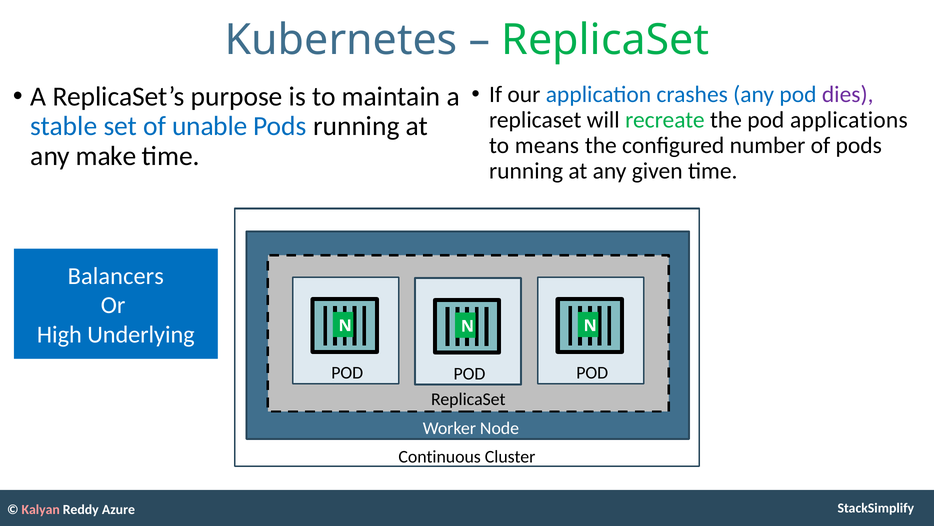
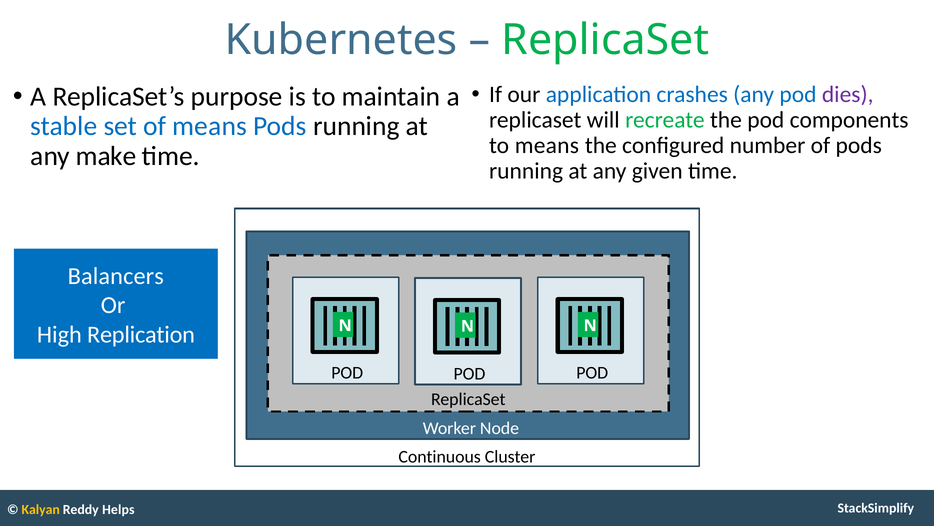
applications: applications -> components
of unable: unable -> means
Underlying: Underlying -> Replication
Kalyan colour: pink -> yellow
Azure: Azure -> Helps
